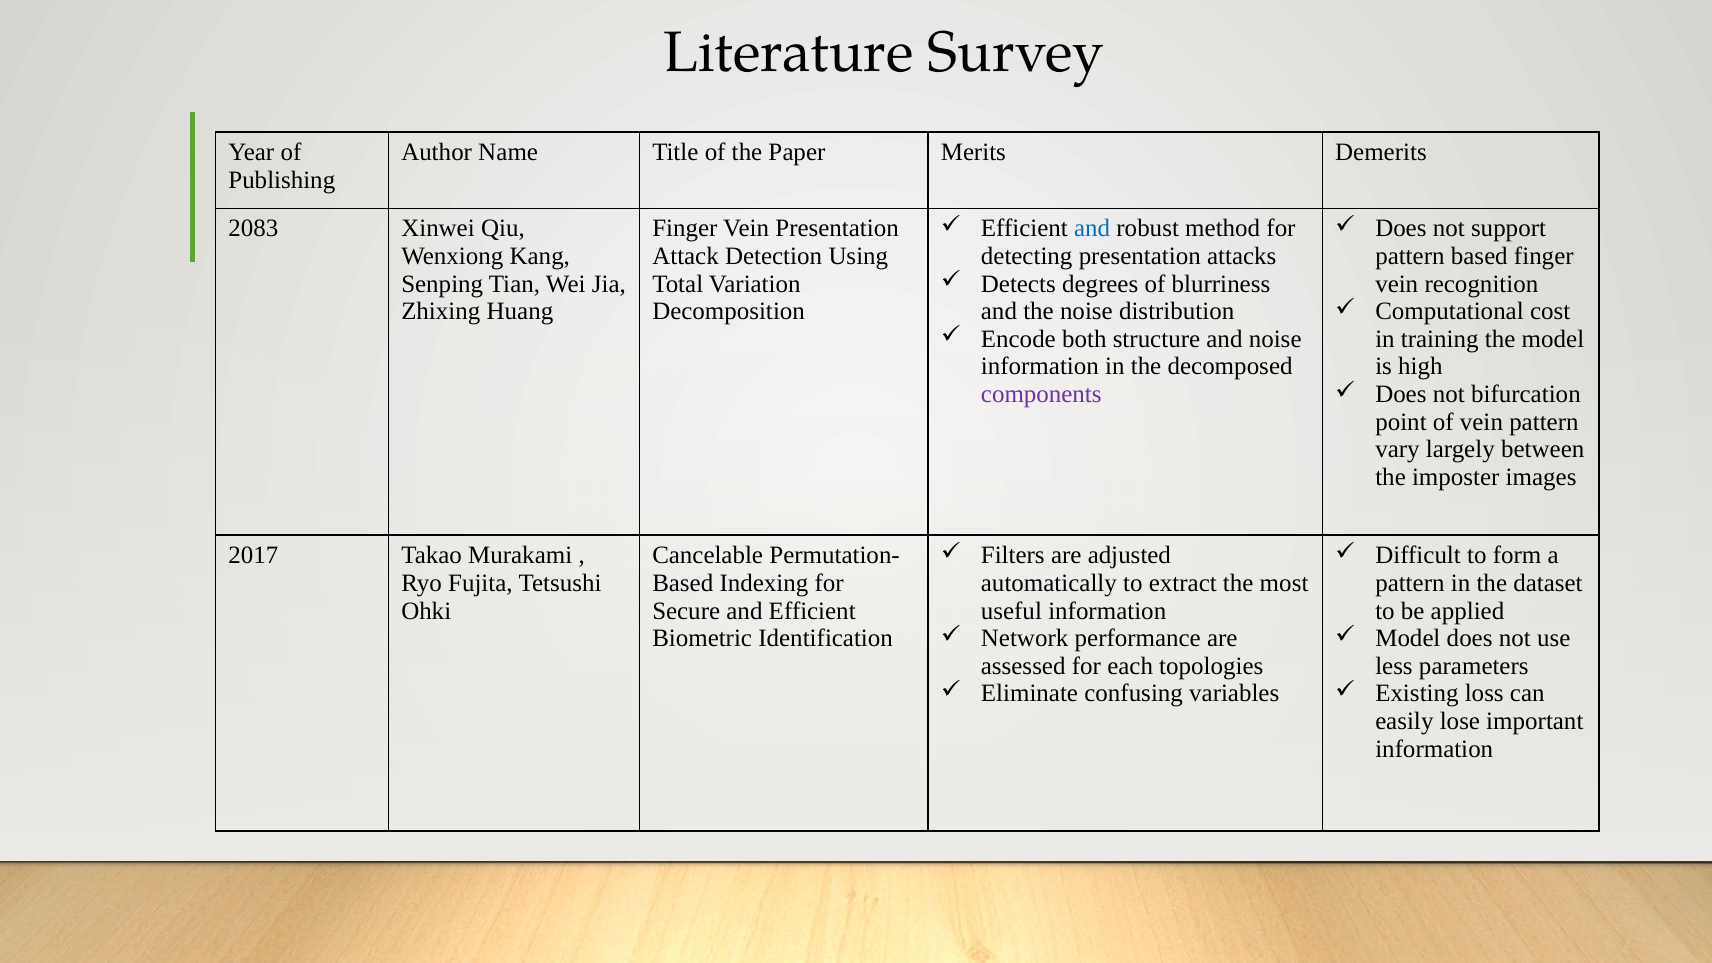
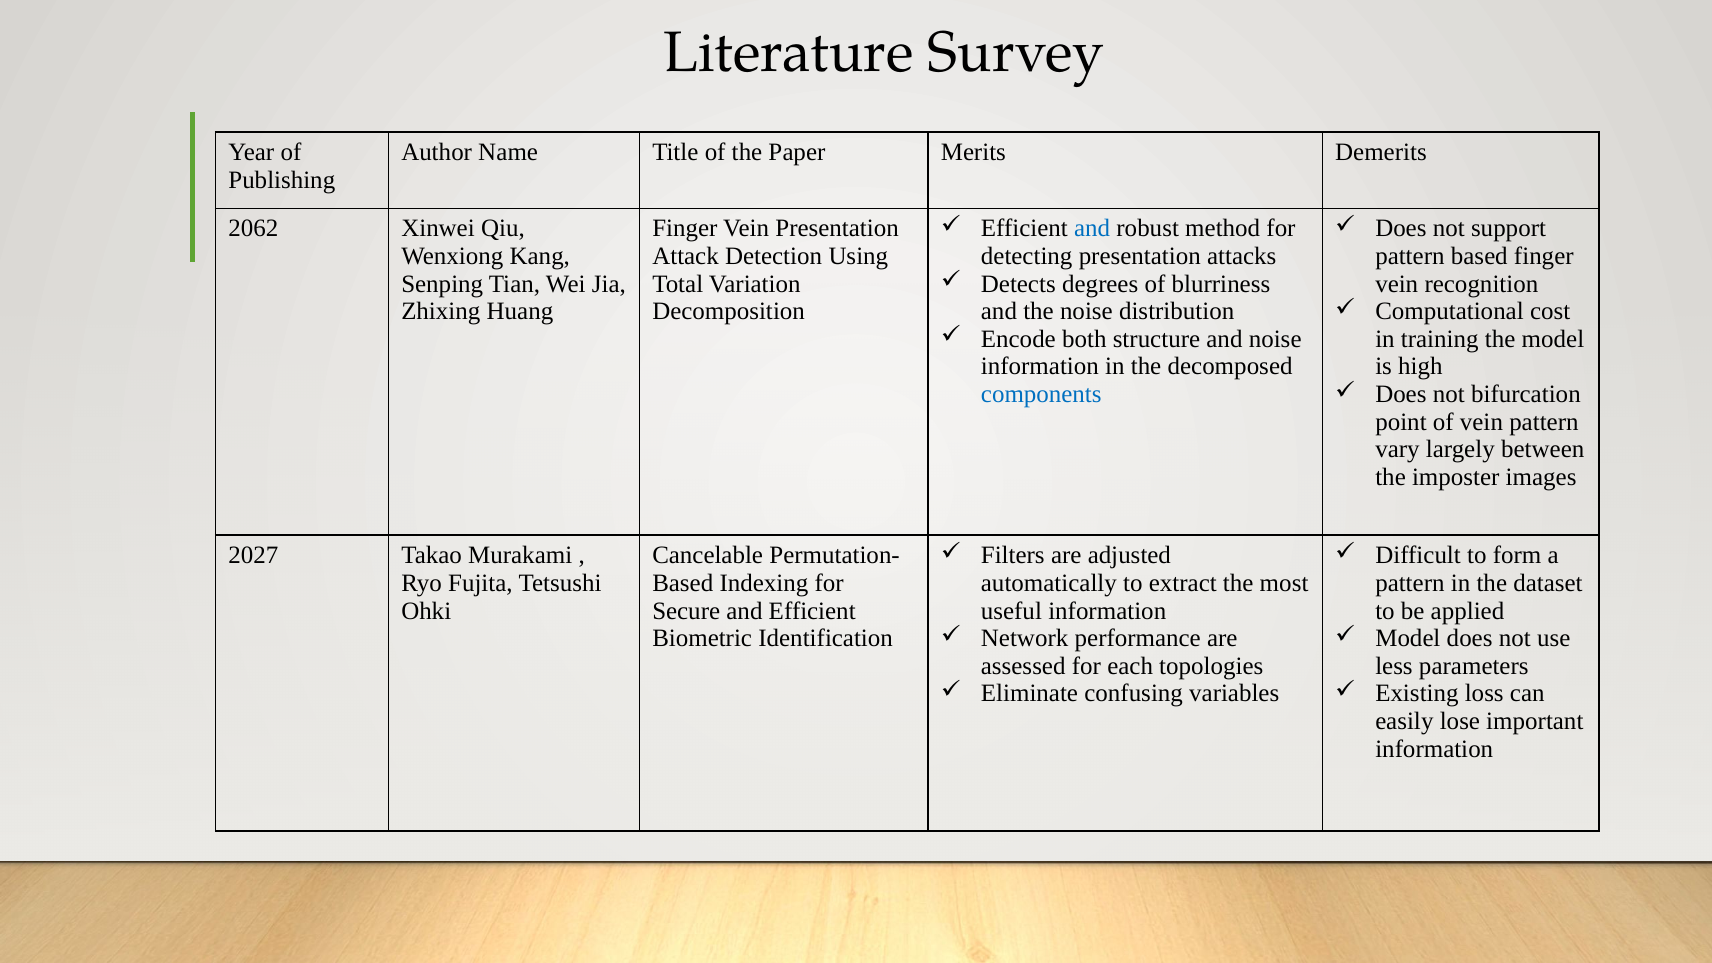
2083: 2083 -> 2062
components colour: purple -> blue
2017: 2017 -> 2027
